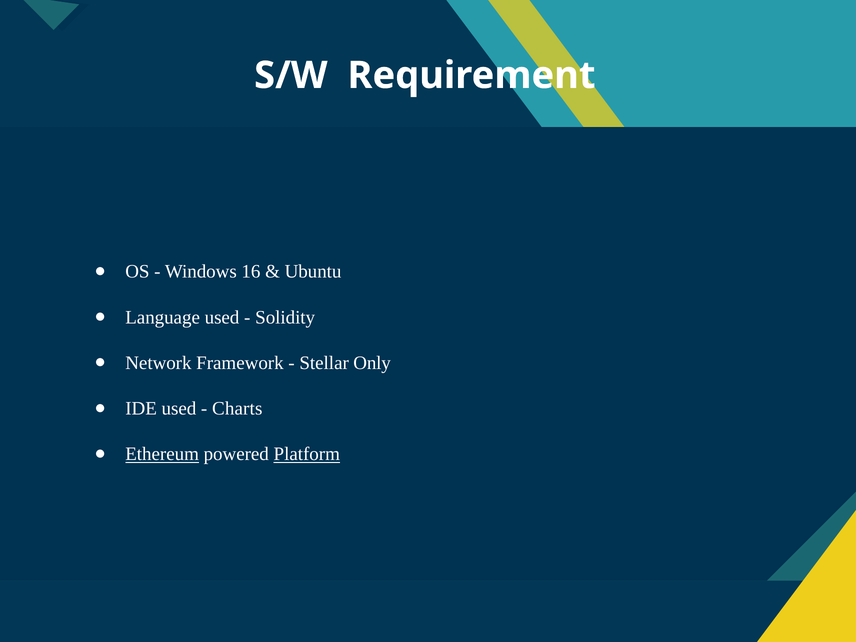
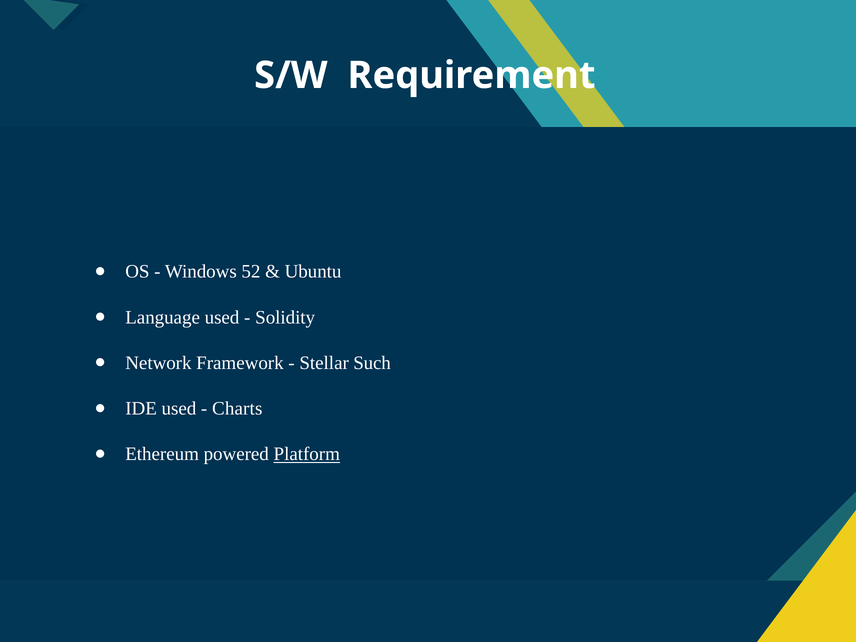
16: 16 -> 52
Only: Only -> Such
Ethereum underline: present -> none
